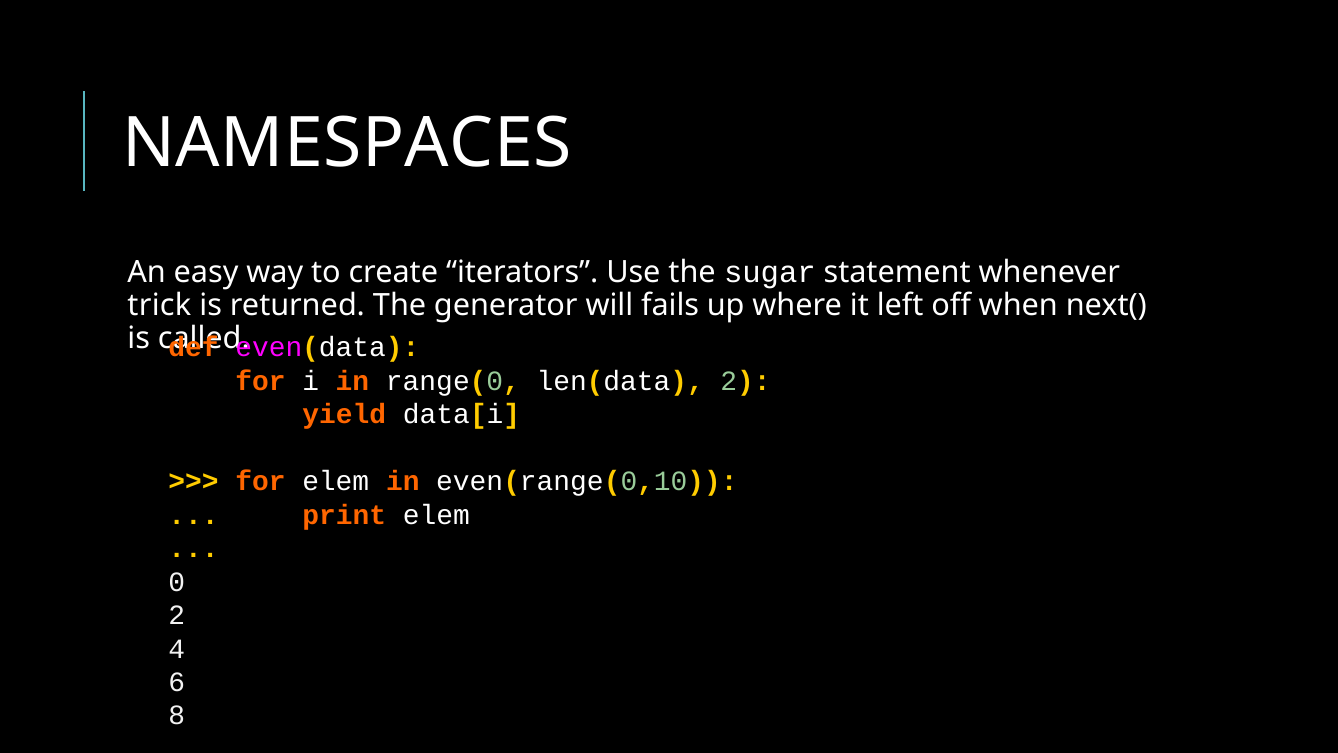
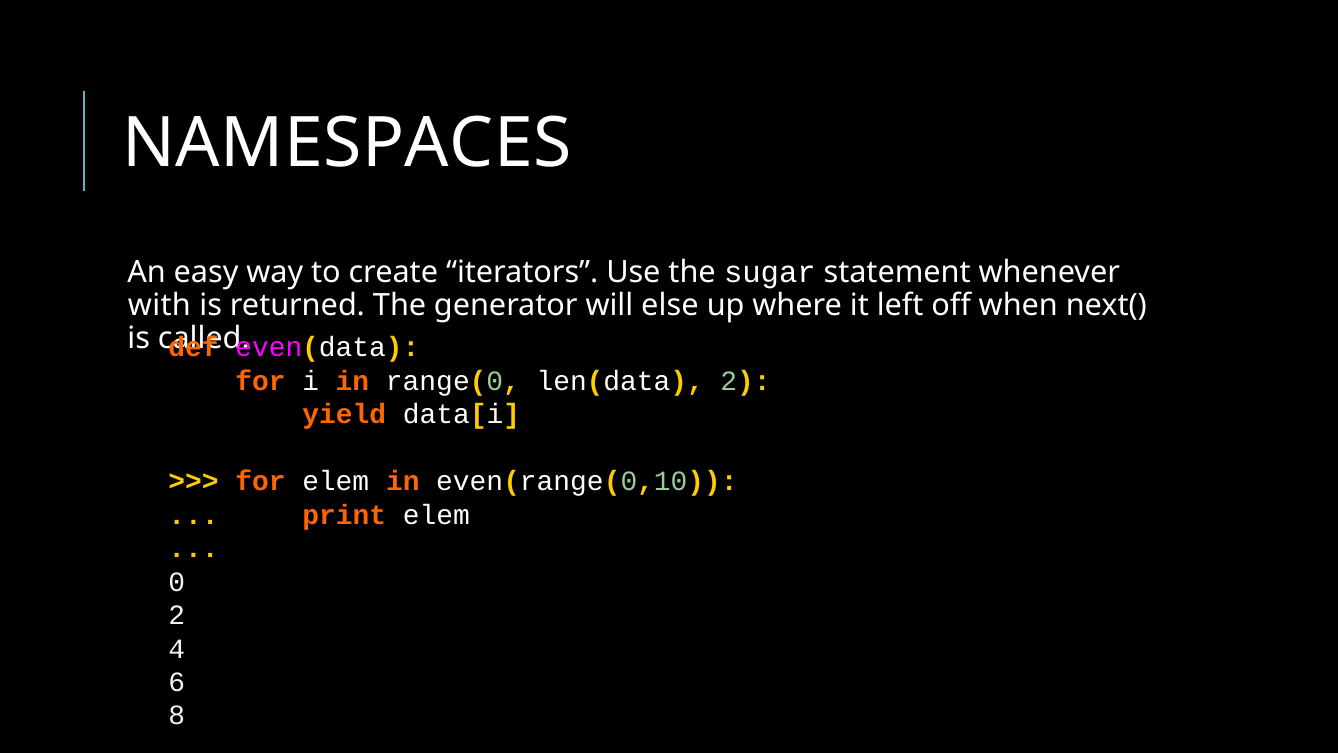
trick: trick -> with
fails: fails -> else
